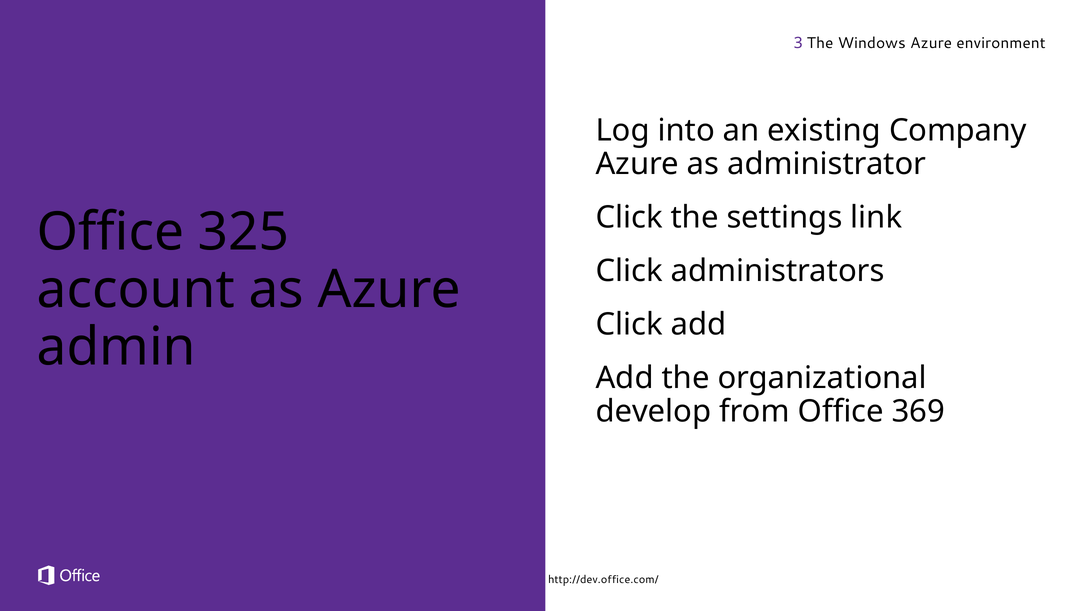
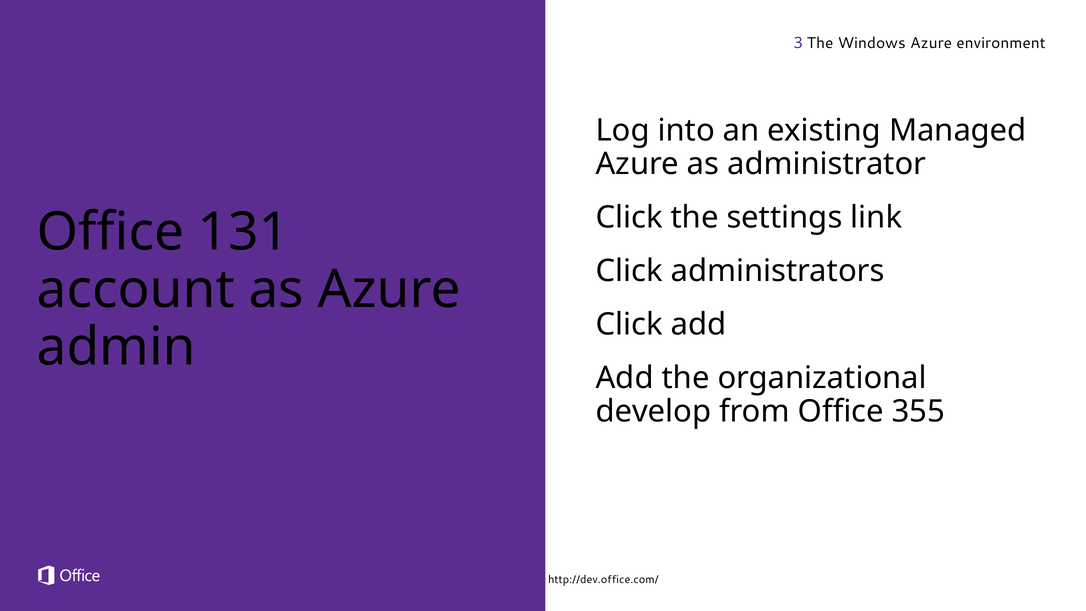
Company: Company -> Managed
325: 325 -> 131
369: 369 -> 355
